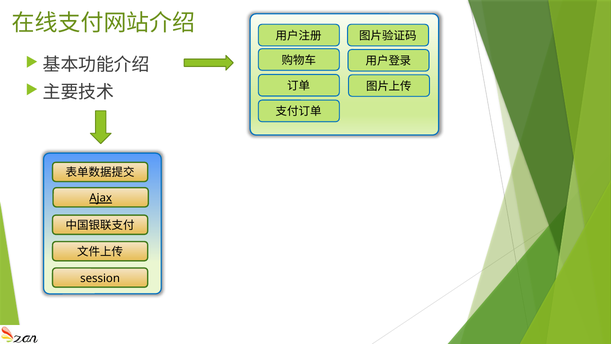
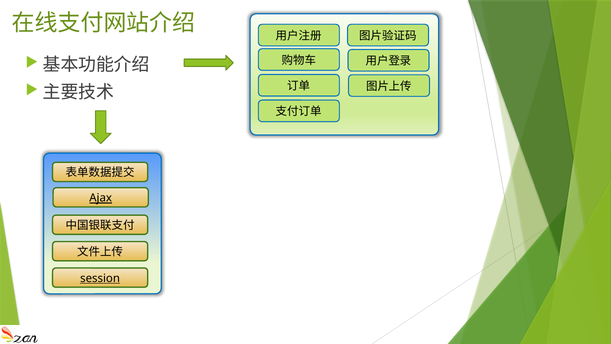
session underline: none -> present
